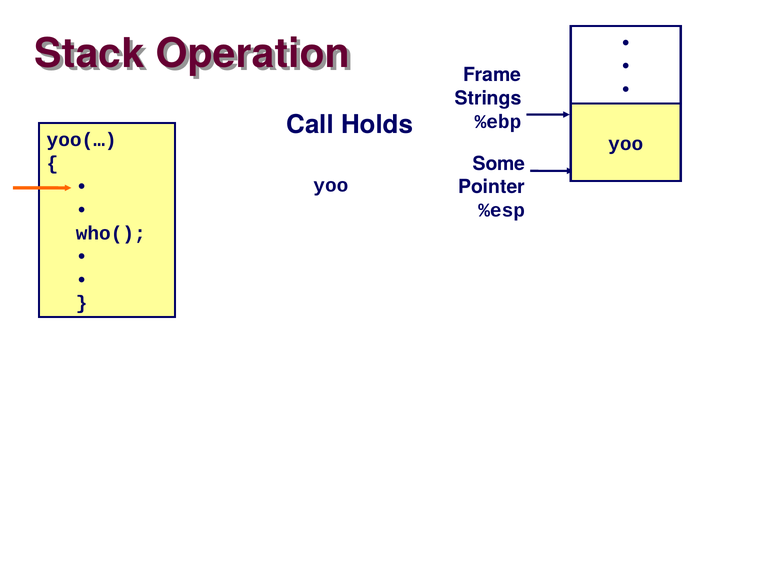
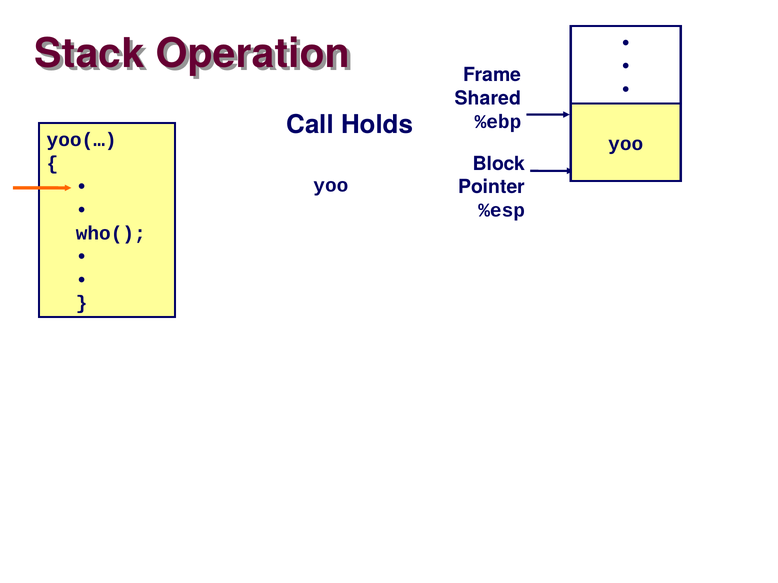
Strings: Strings -> Shared
Some: Some -> Block
